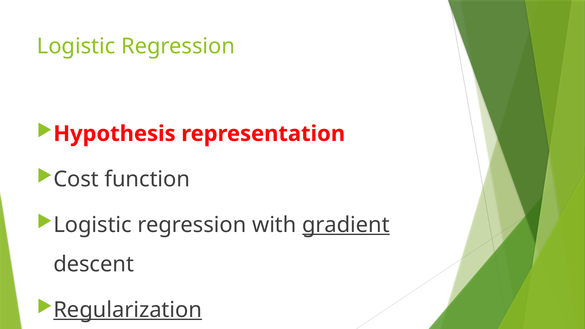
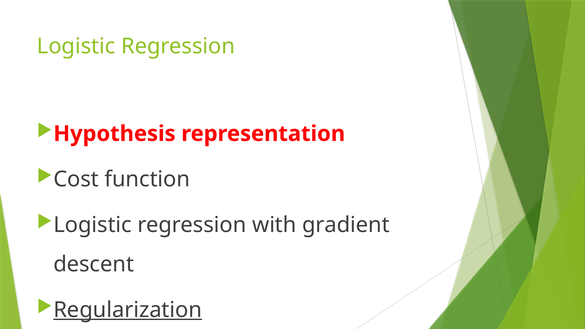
gradient underline: present -> none
